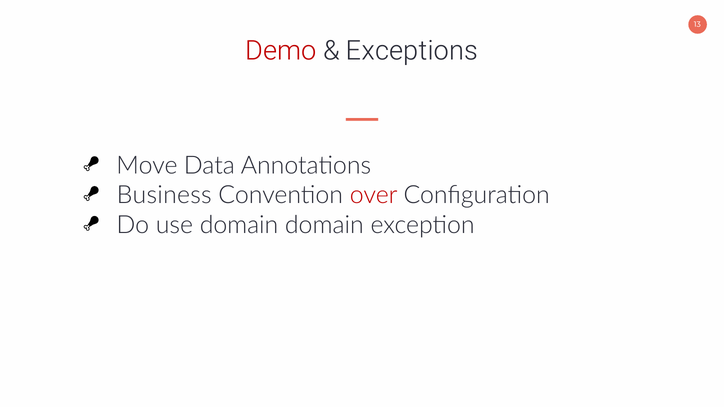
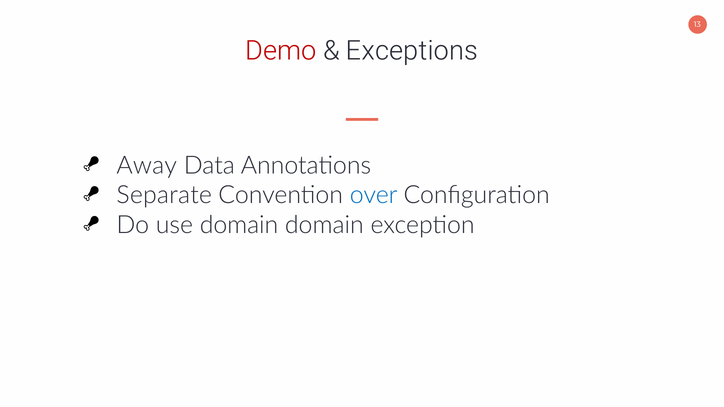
Move: Move -> Away
Business: Business -> Separate
over colour: red -> blue
